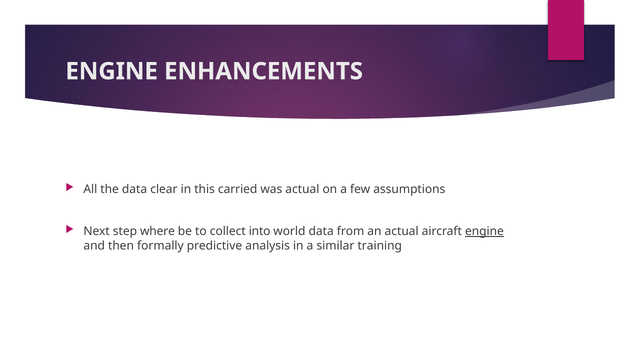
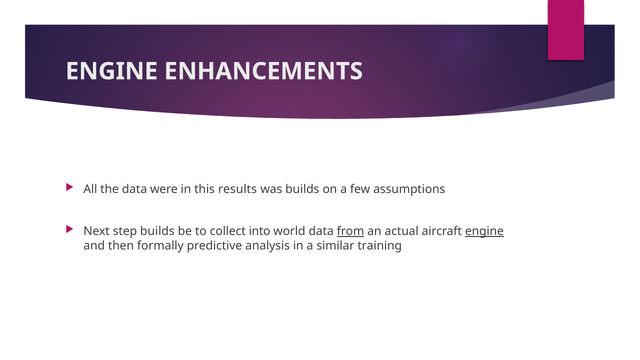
clear: clear -> were
carried: carried -> results
was actual: actual -> builds
step where: where -> builds
from underline: none -> present
